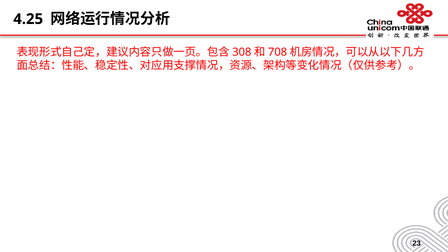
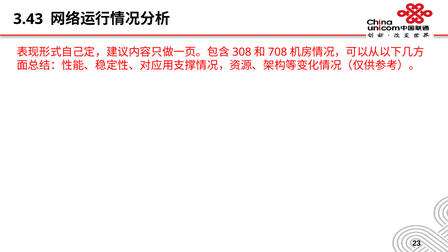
4.25: 4.25 -> 3.43
